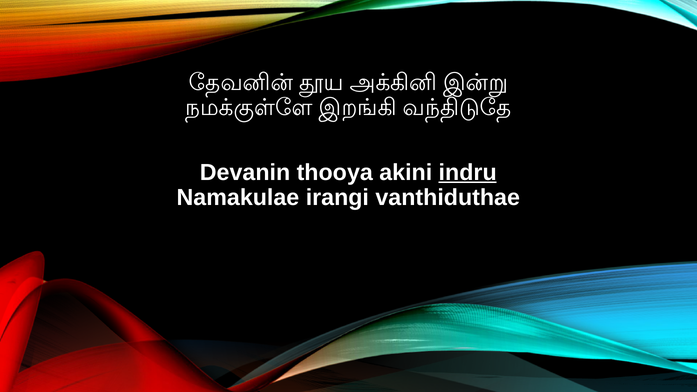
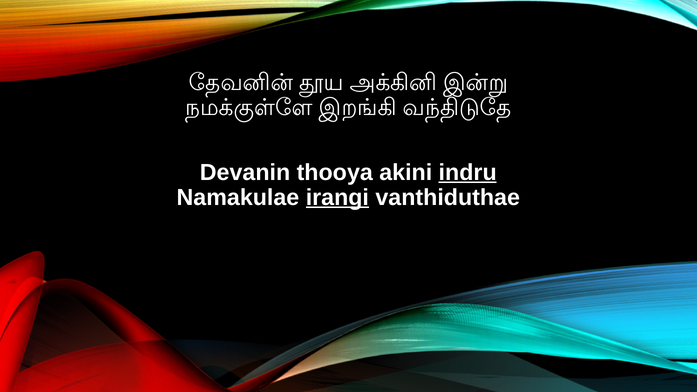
irangi underline: none -> present
